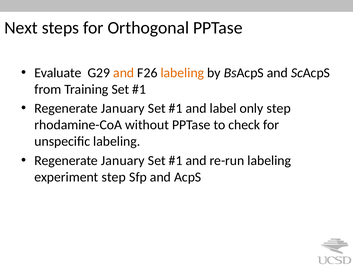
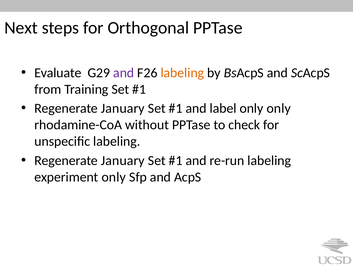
and at (124, 73) colour: orange -> purple
only step: step -> only
experiment step: step -> only
